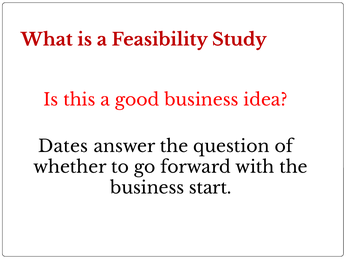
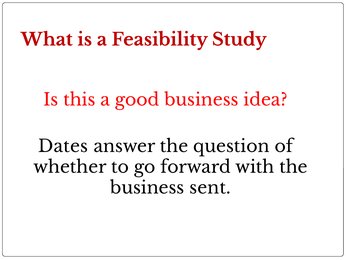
start: start -> sent
